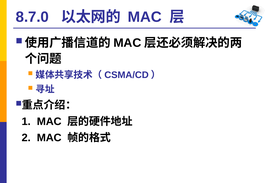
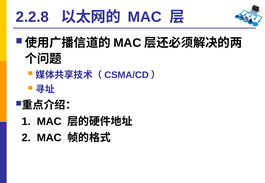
8.7.0: 8.7.0 -> 2.2.8
